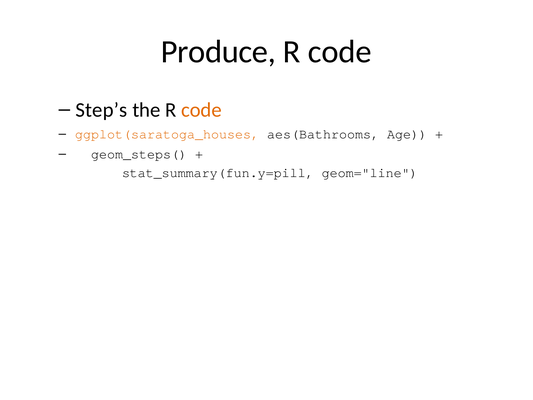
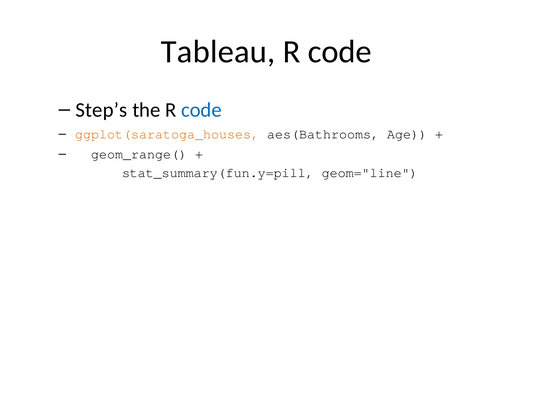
Produce: Produce -> Tableau
code at (201, 110) colour: orange -> blue
geom_steps(: geom_steps( -> geom_range(
